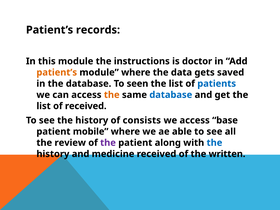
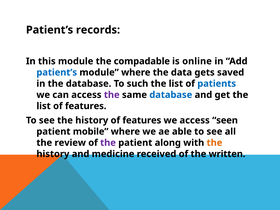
instructions: instructions -> compadable
doctor: doctor -> online
patient’s at (57, 72) colour: orange -> blue
seen: seen -> such
the at (112, 95) colour: orange -> purple
list of received: received -> features
history of consists: consists -> features
base: base -> seen
the at (214, 143) colour: blue -> orange
